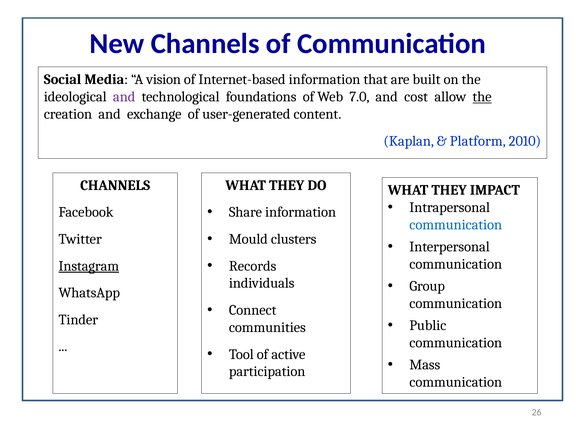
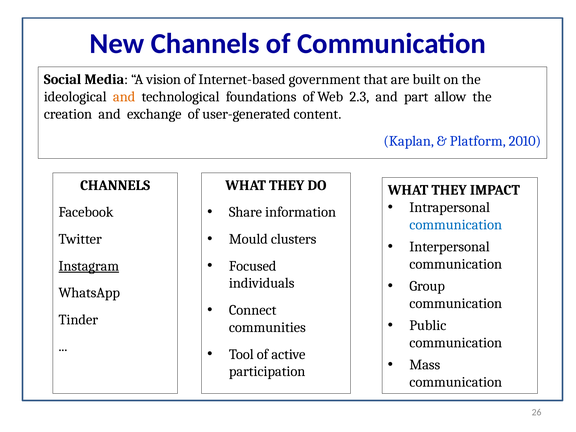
Internet-based information: information -> government
and at (124, 97) colour: purple -> orange
7.0: 7.0 -> 2.3
cost: cost -> part
the at (482, 97) underline: present -> none
Records: Records -> Focused
